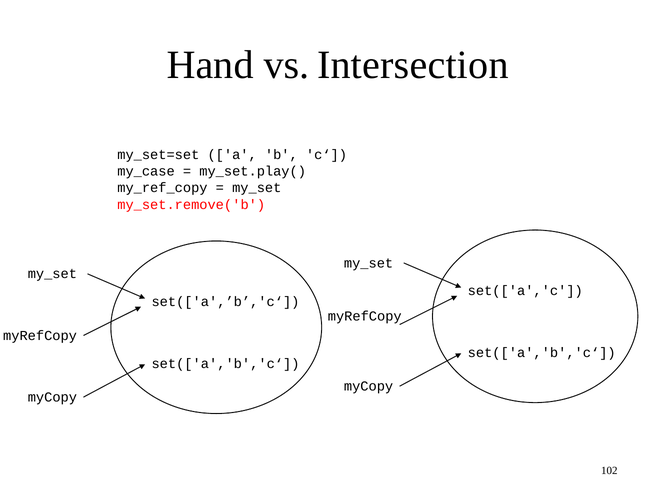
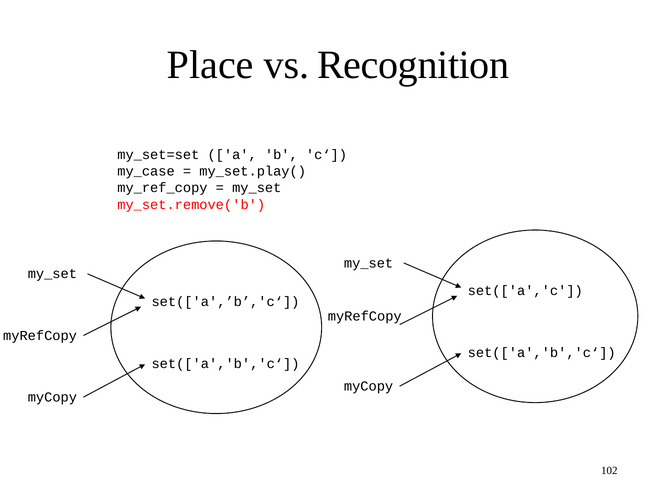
Hand: Hand -> Place
Intersection: Intersection -> Recognition
